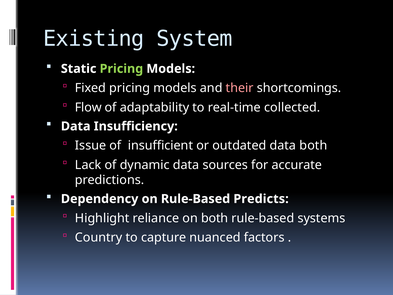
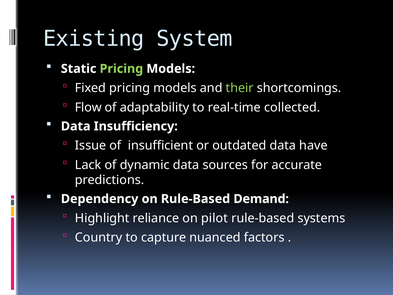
their colour: pink -> light green
data both: both -> have
Predicts: Predicts -> Demand
on both: both -> pilot
